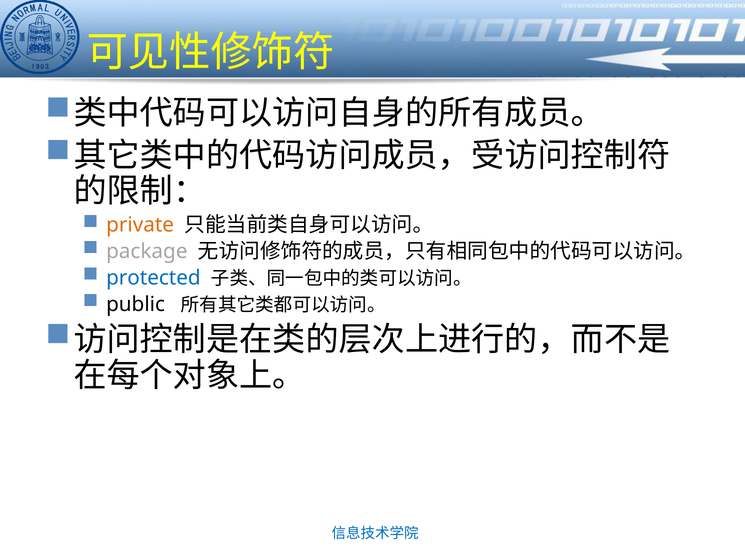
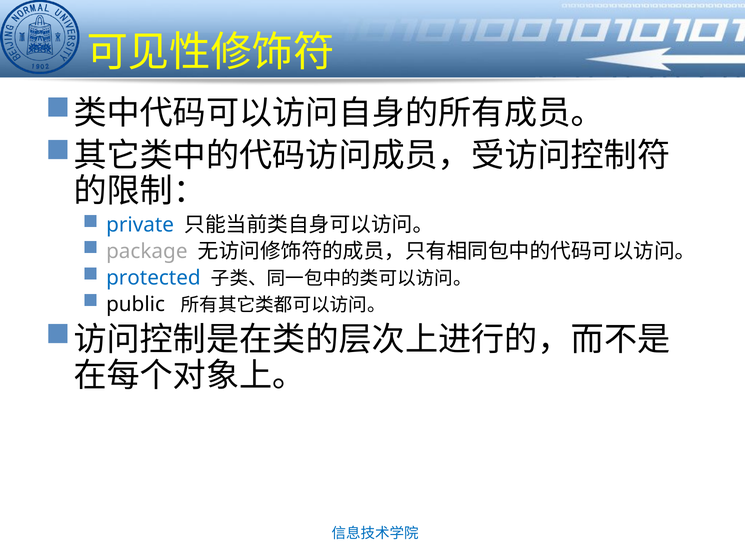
private colour: orange -> blue
